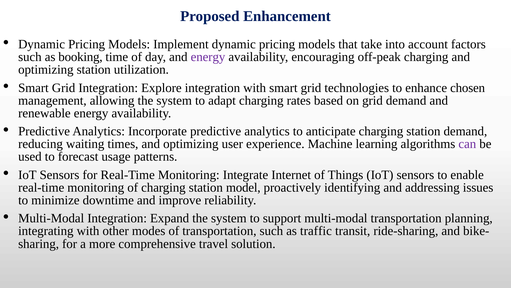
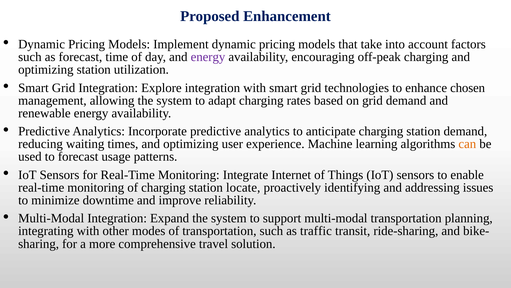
as booking: booking -> forecast
can colour: purple -> orange
model: model -> locate
